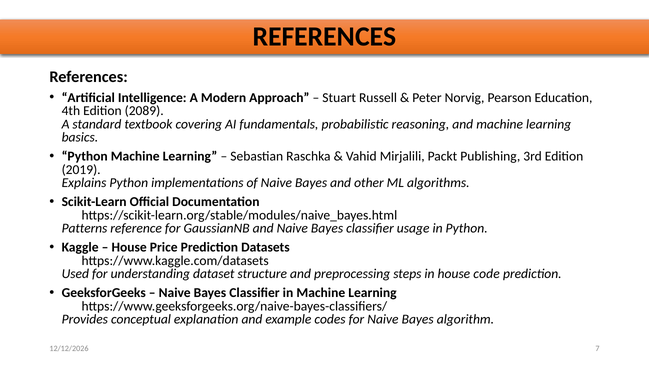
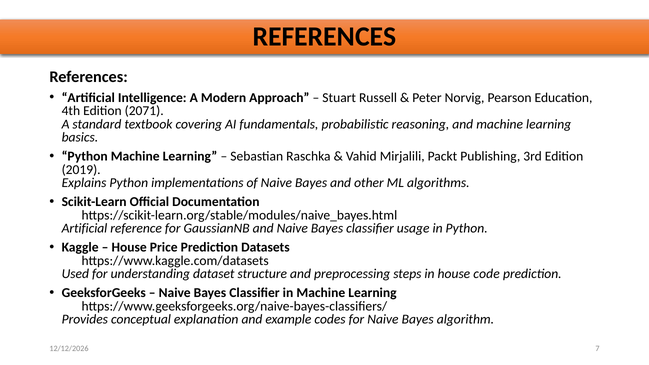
2089: 2089 -> 2071
Patterns at (85, 228): Patterns -> Artificial
